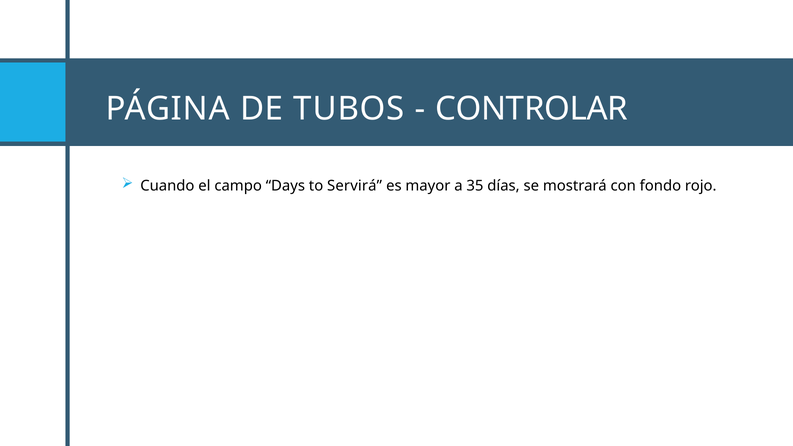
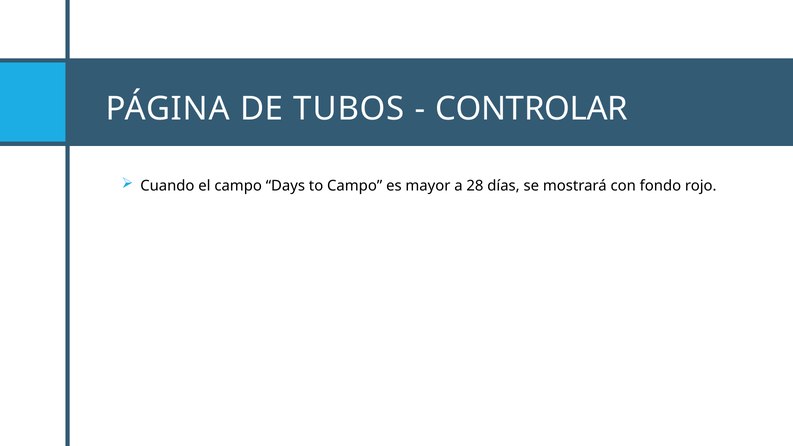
to Servirá: Servirá -> Campo
35: 35 -> 28
